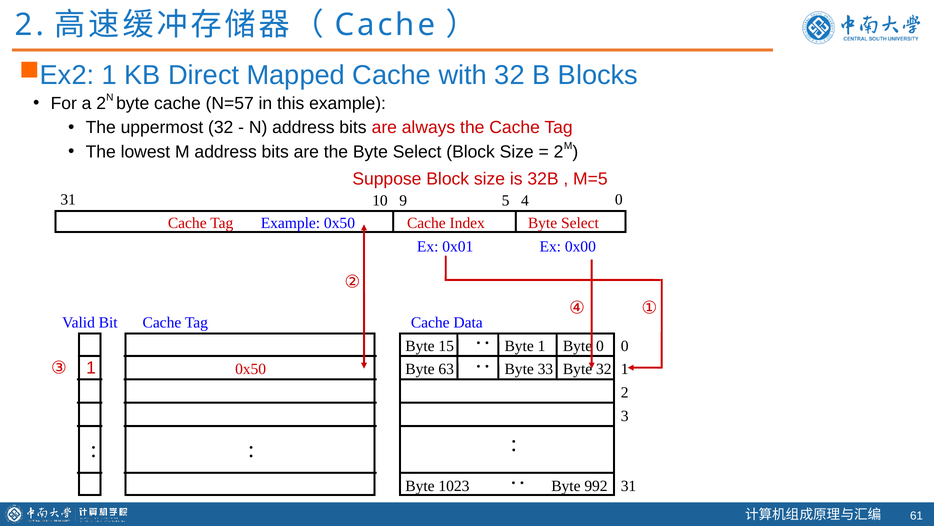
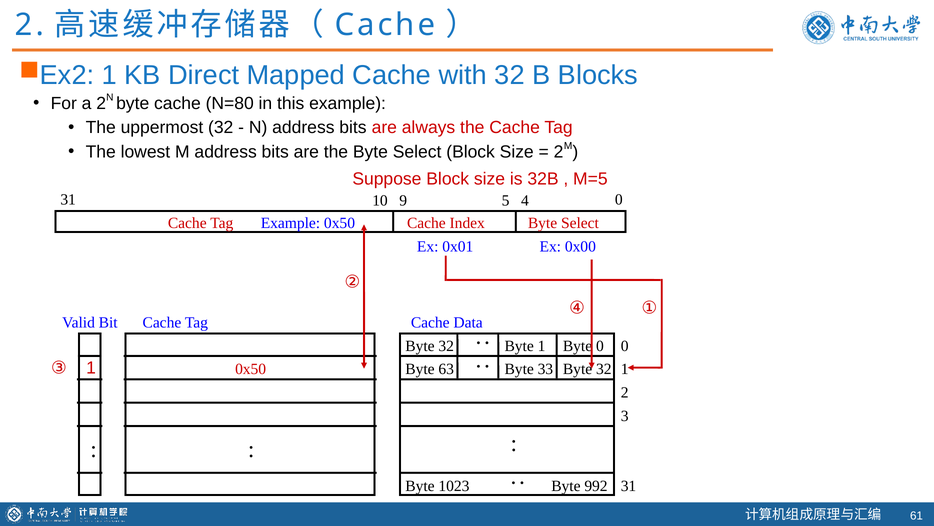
N=57: N=57 -> N=80
15 at (446, 346): 15 -> 32
